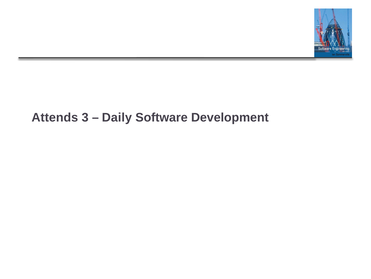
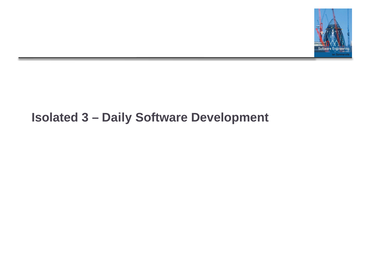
Attends: Attends -> Isolated
